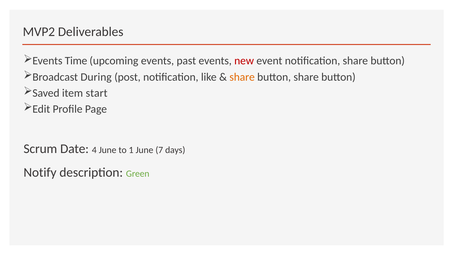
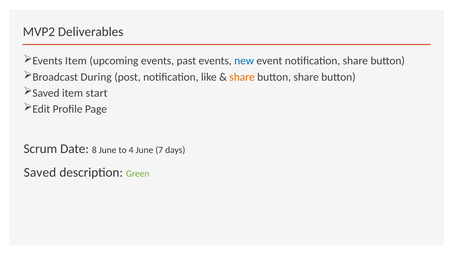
Events Time: Time -> Item
new colour: red -> blue
4: 4 -> 8
1: 1 -> 4
Notify at (40, 172): Notify -> Saved
